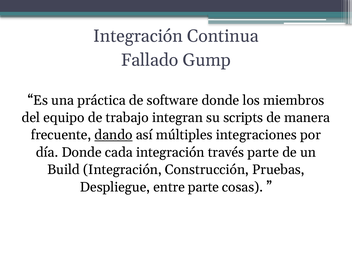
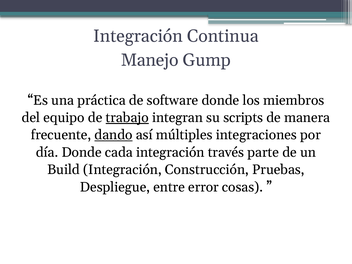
Fallado: Fallado -> Manejo
trabajo underline: none -> present
entre parte: parte -> error
